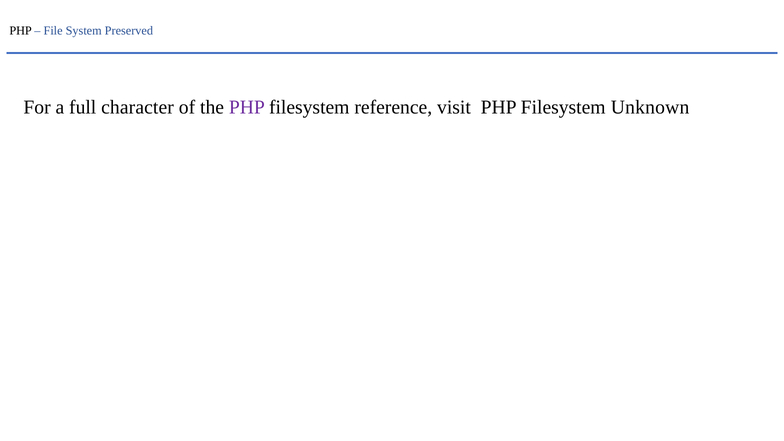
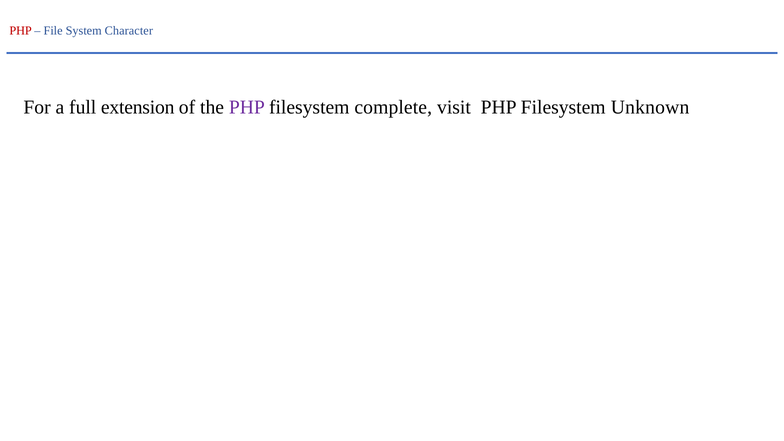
PHP at (21, 31) colour: black -> red
Preserved: Preserved -> Character
character: character -> extension
reference: reference -> complete
